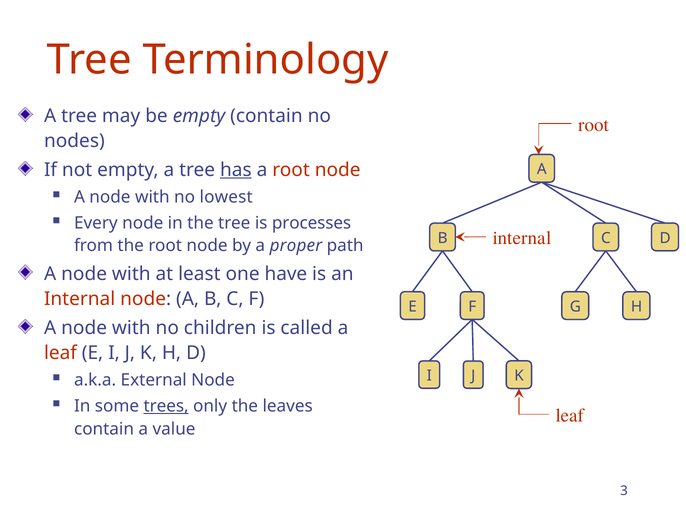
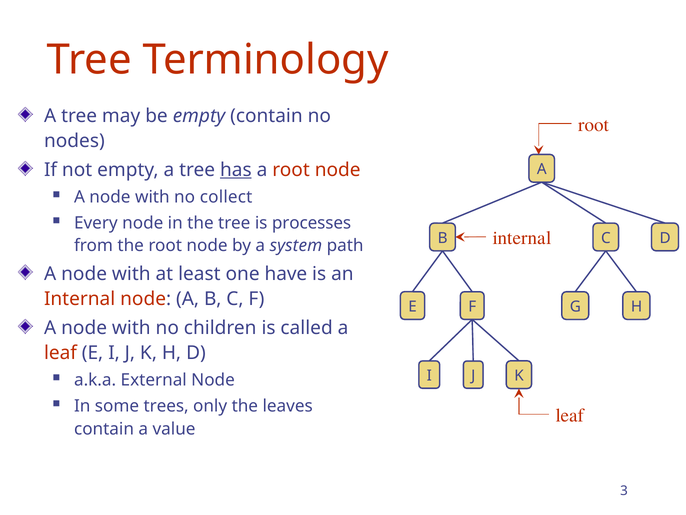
lowest: lowest -> collect
proper: proper -> system
trees underline: present -> none
